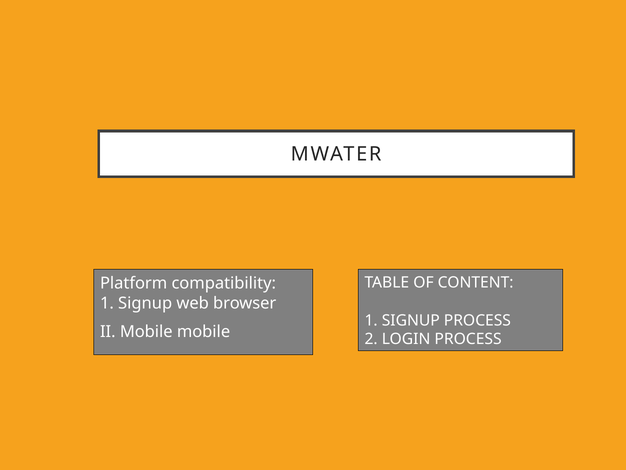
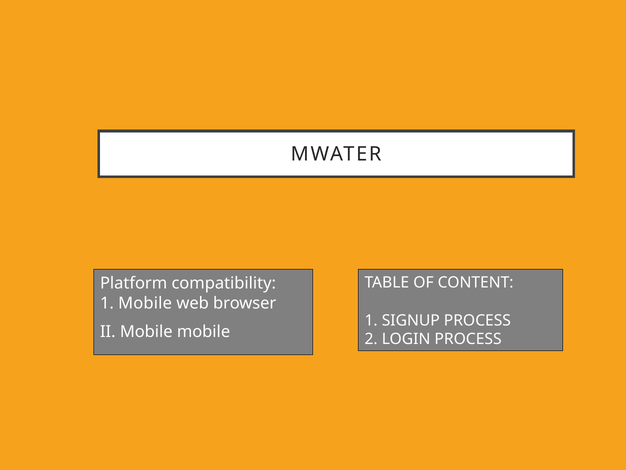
Signup at (145, 303): Signup -> Mobile
